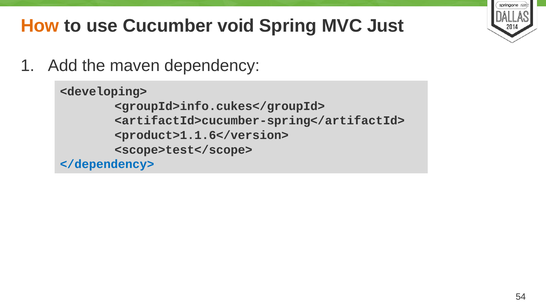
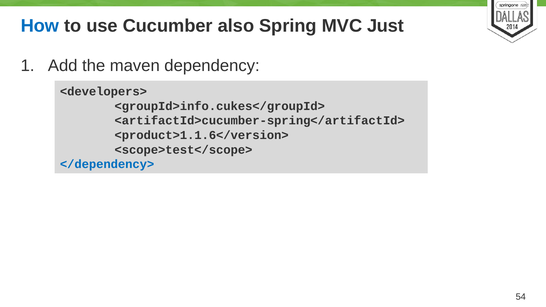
How colour: orange -> blue
void: void -> also
<developing>: <developing> -> <developers>
